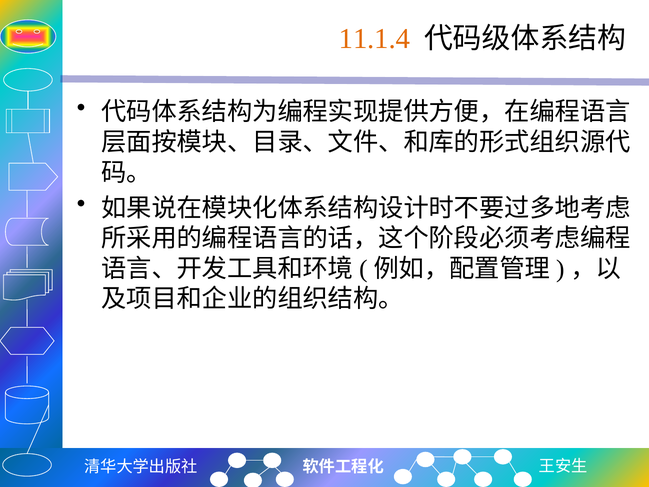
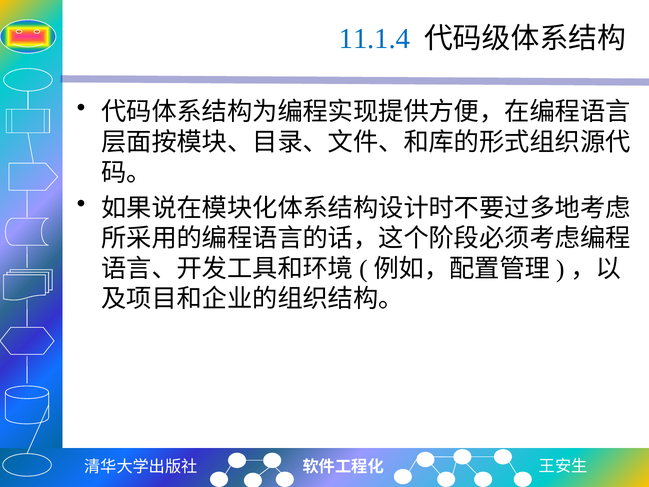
11.1.4 colour: orange -> blue
